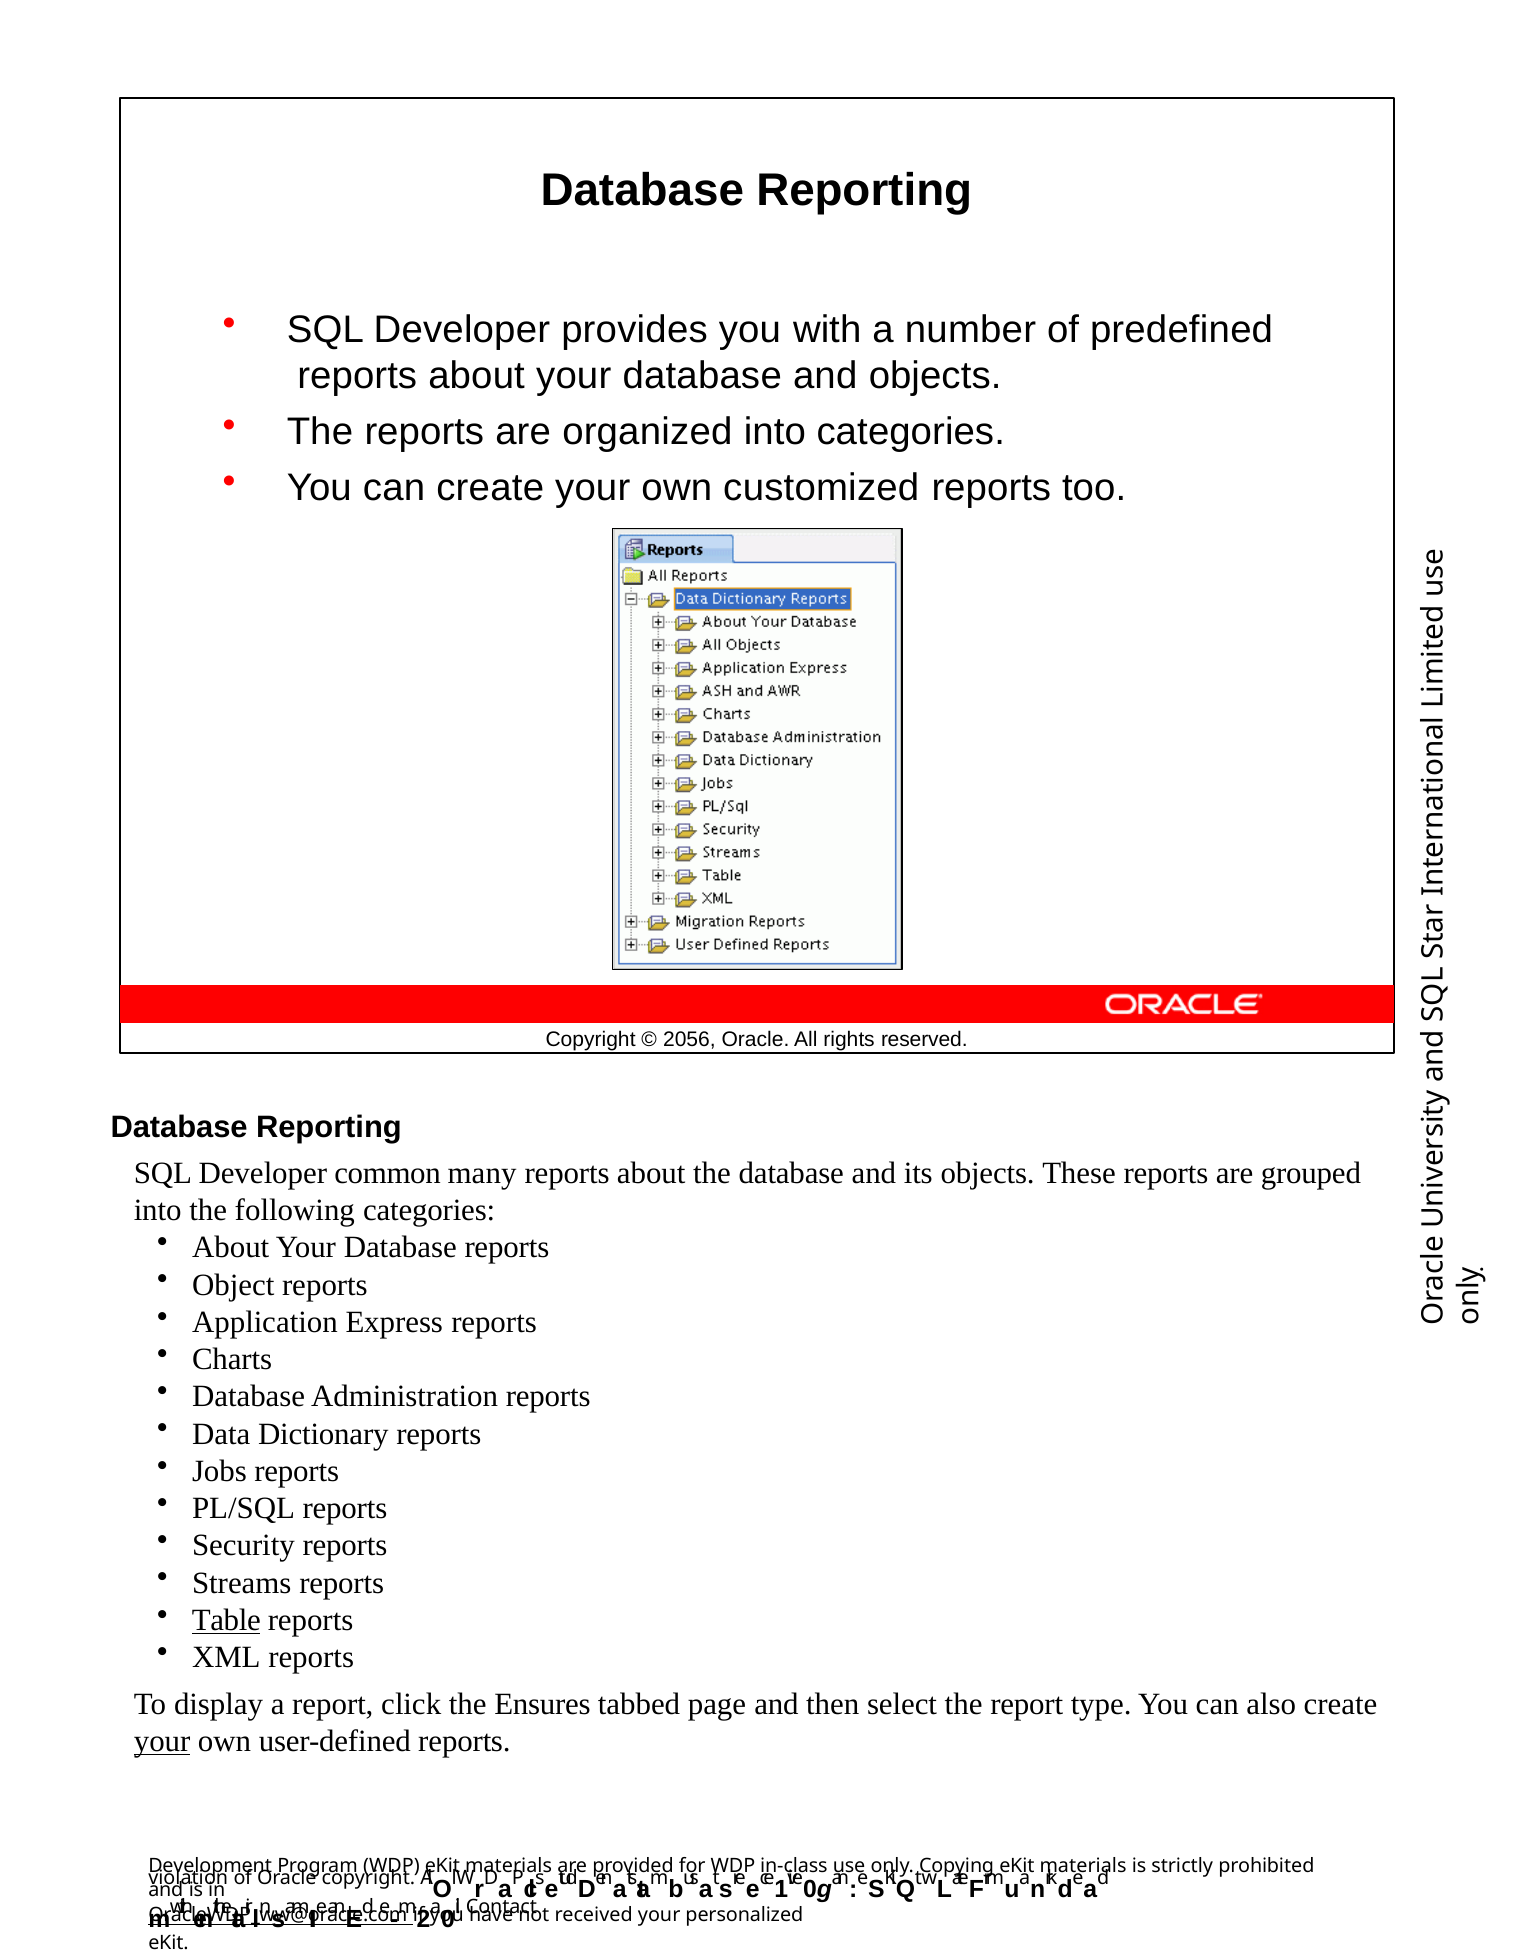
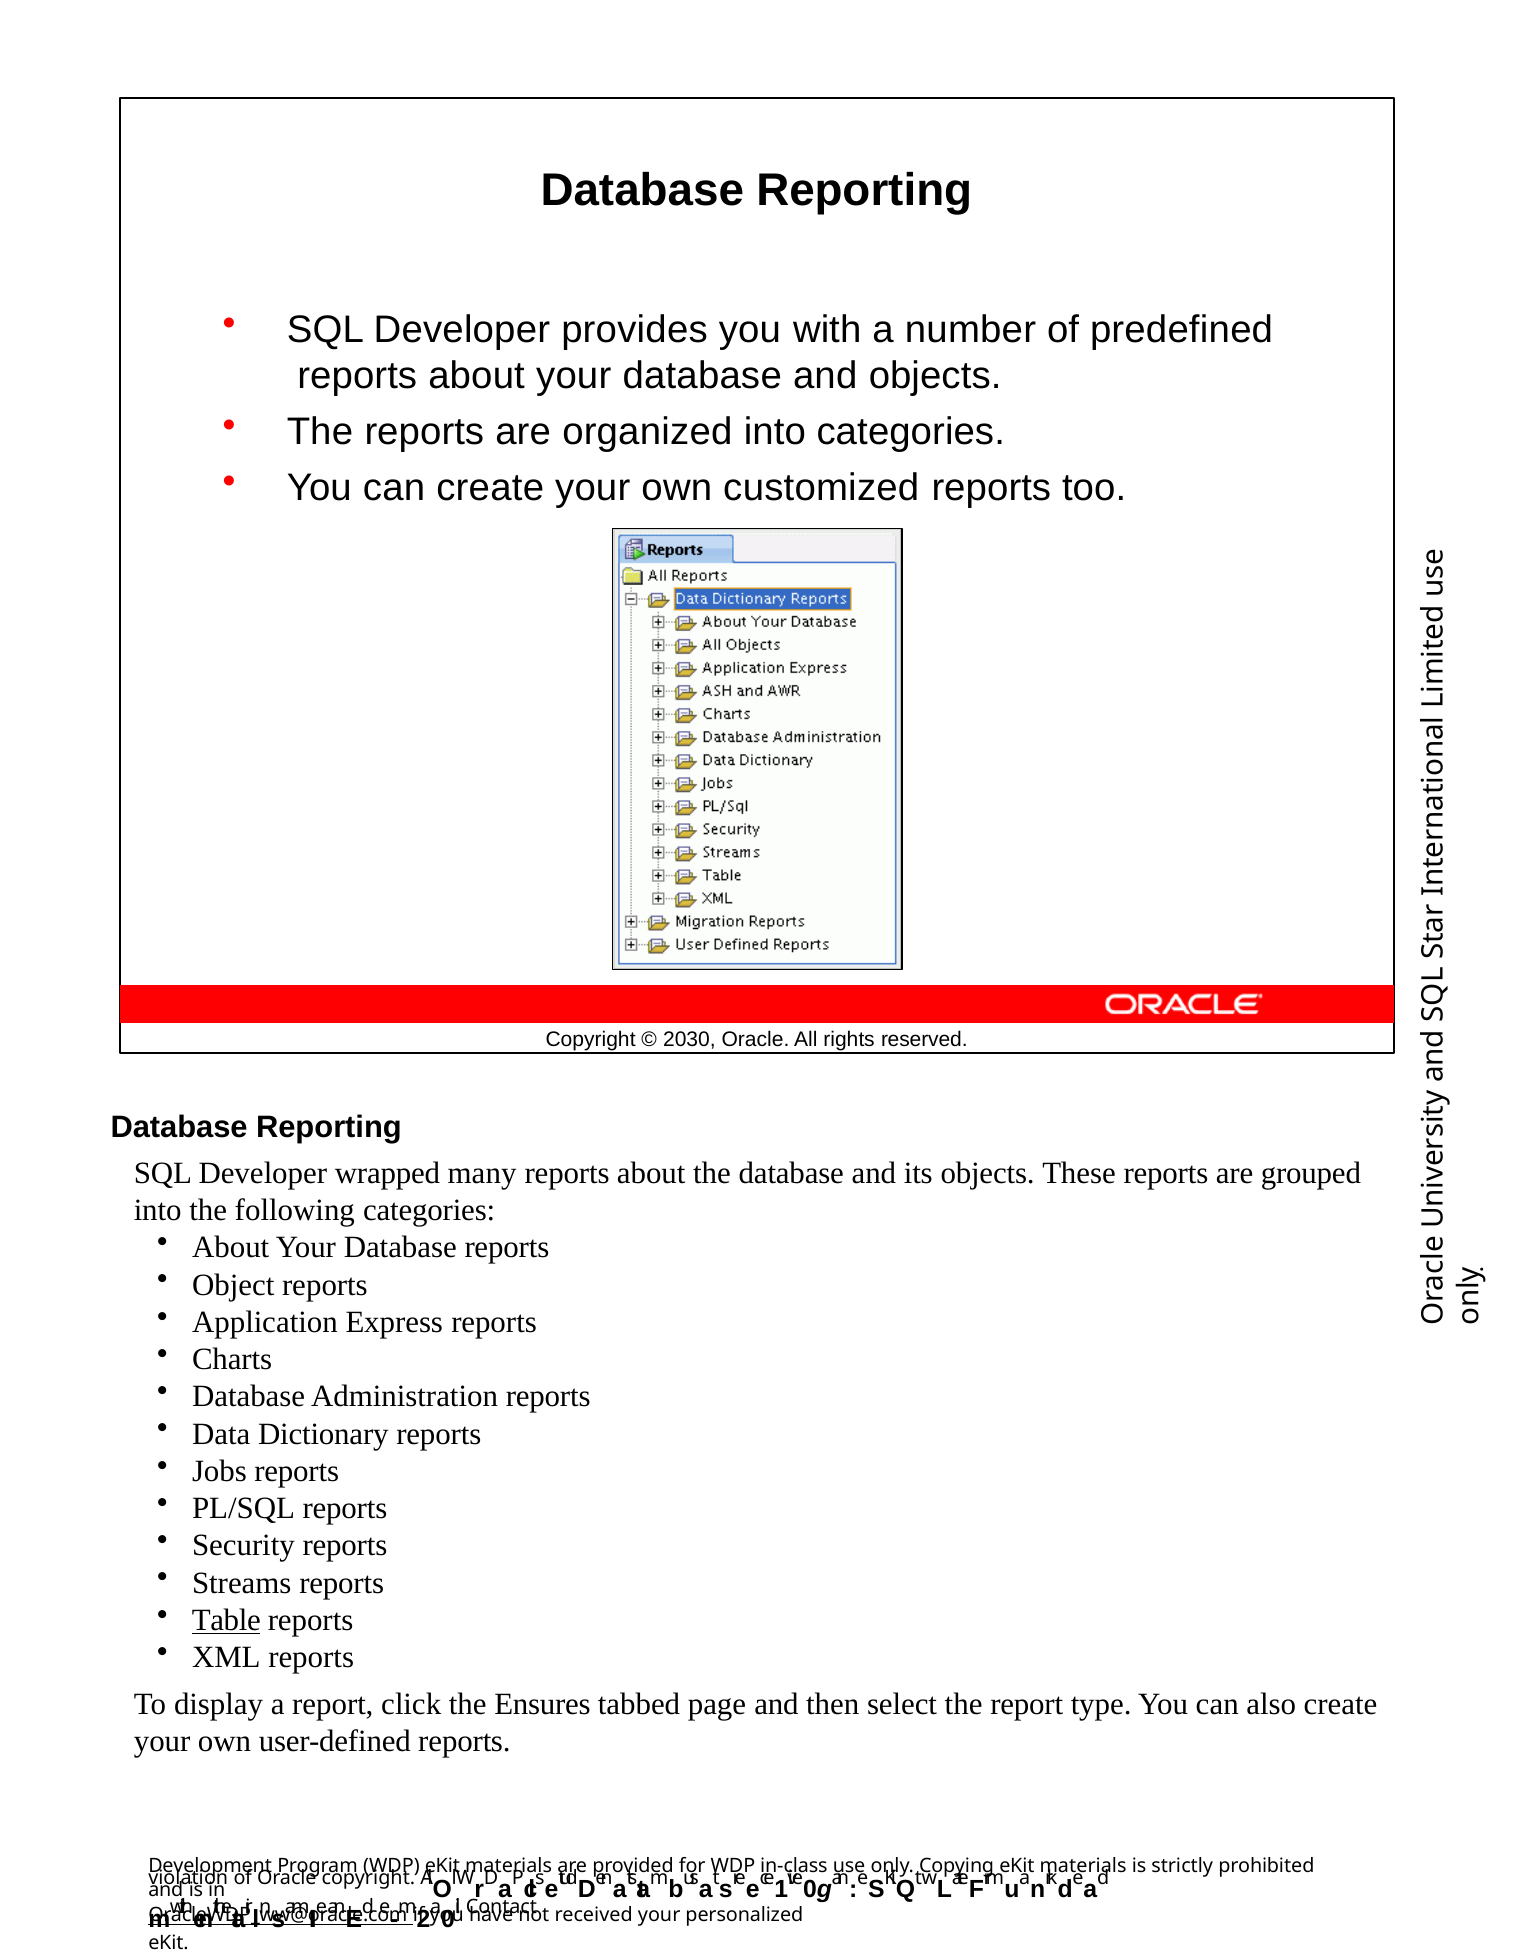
2056: 2056 -> 2030
common: common -> wrapped
your at (162, 1742) underline: present -> none
